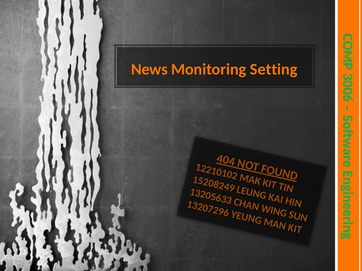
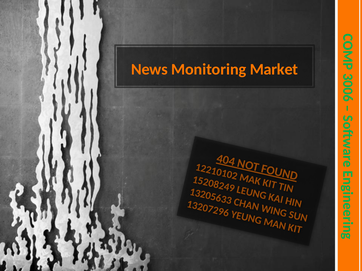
Setting: Setting -> Market
